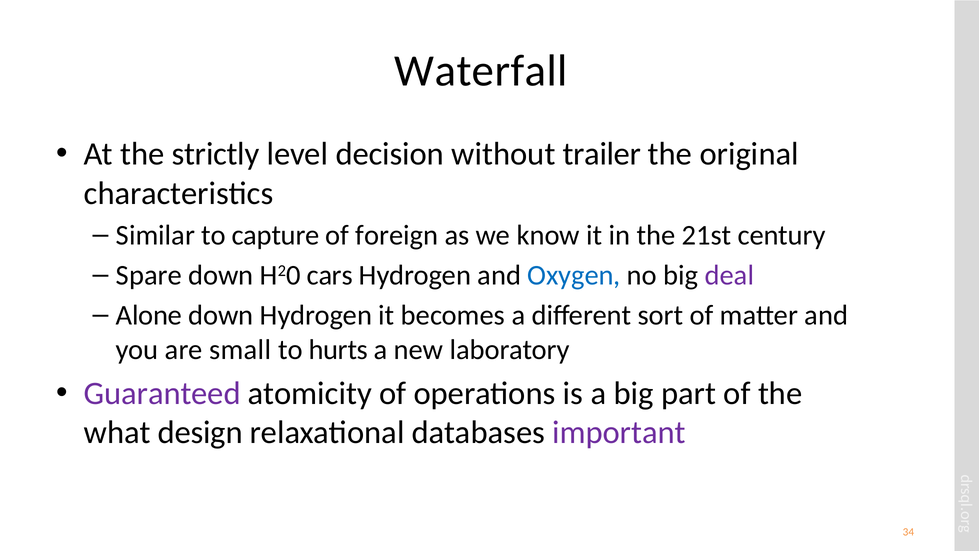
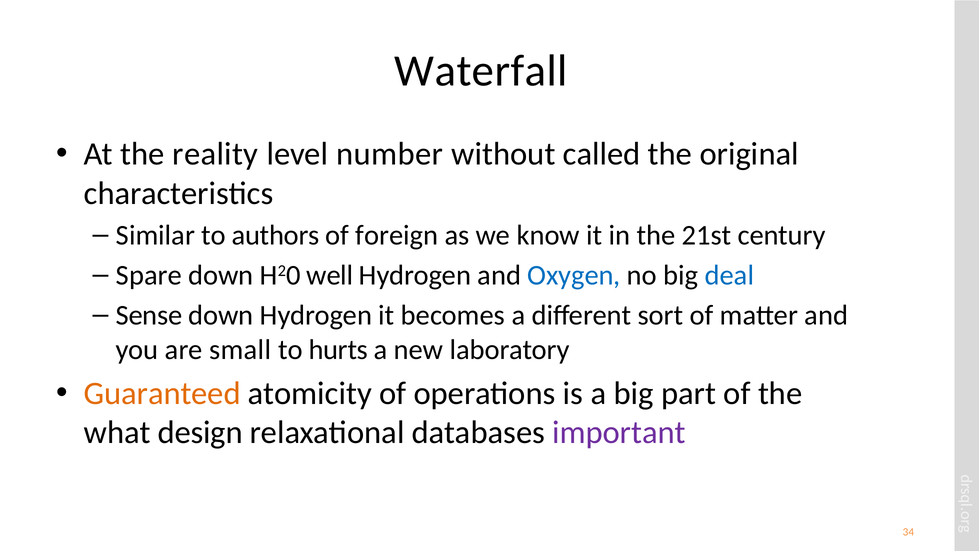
strictly: strictly -> reality
decision: decision -> number
trailer: trailer -> called
capture: capture -> authors
cars: cars -> well
deal colour: purple -> blue
Alone: Alone -> Sense
Guaranteed colour: purple -> orange
